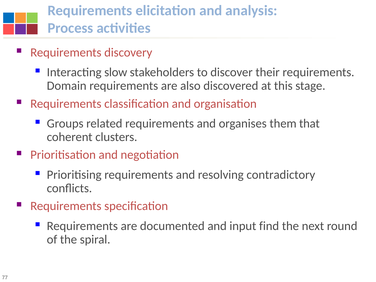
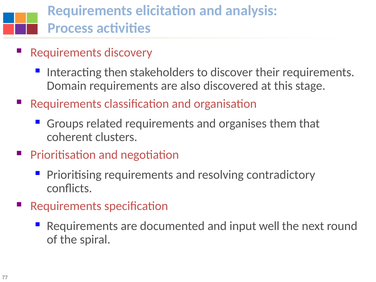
slow: slow -> then
find: find -> well
